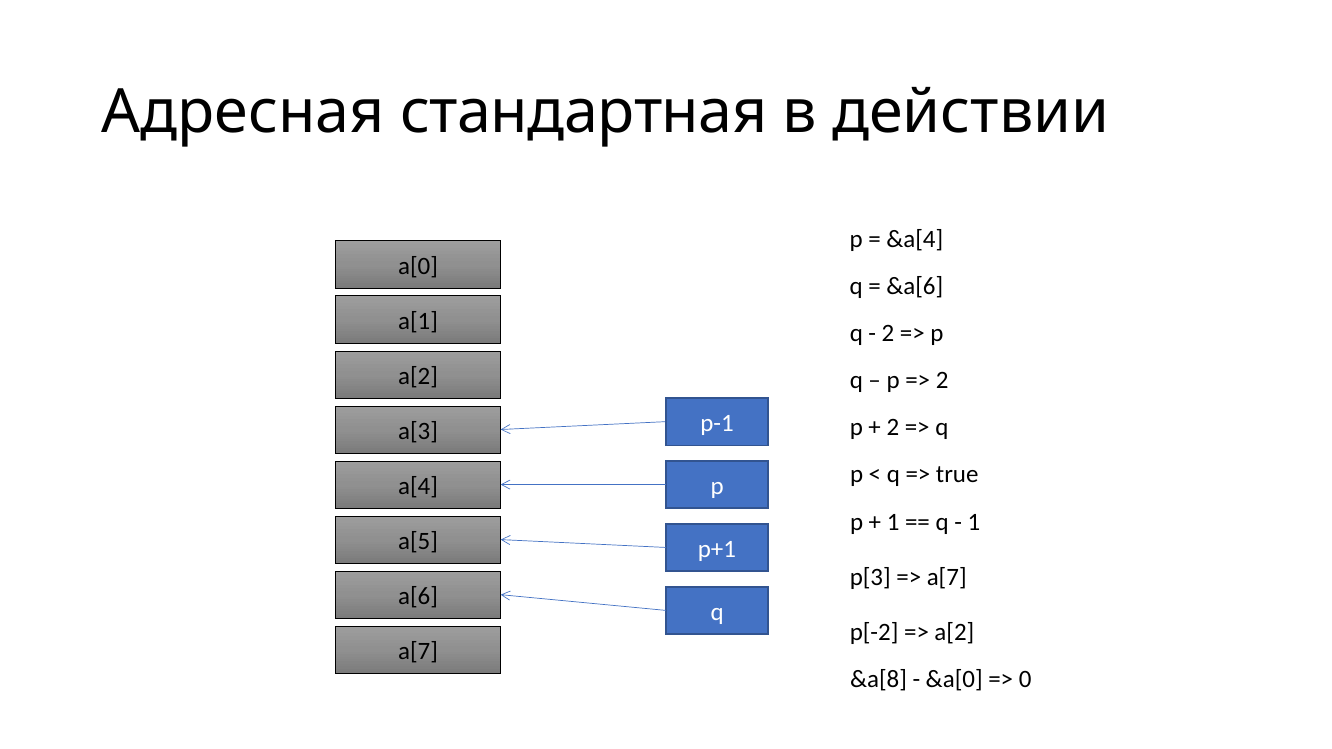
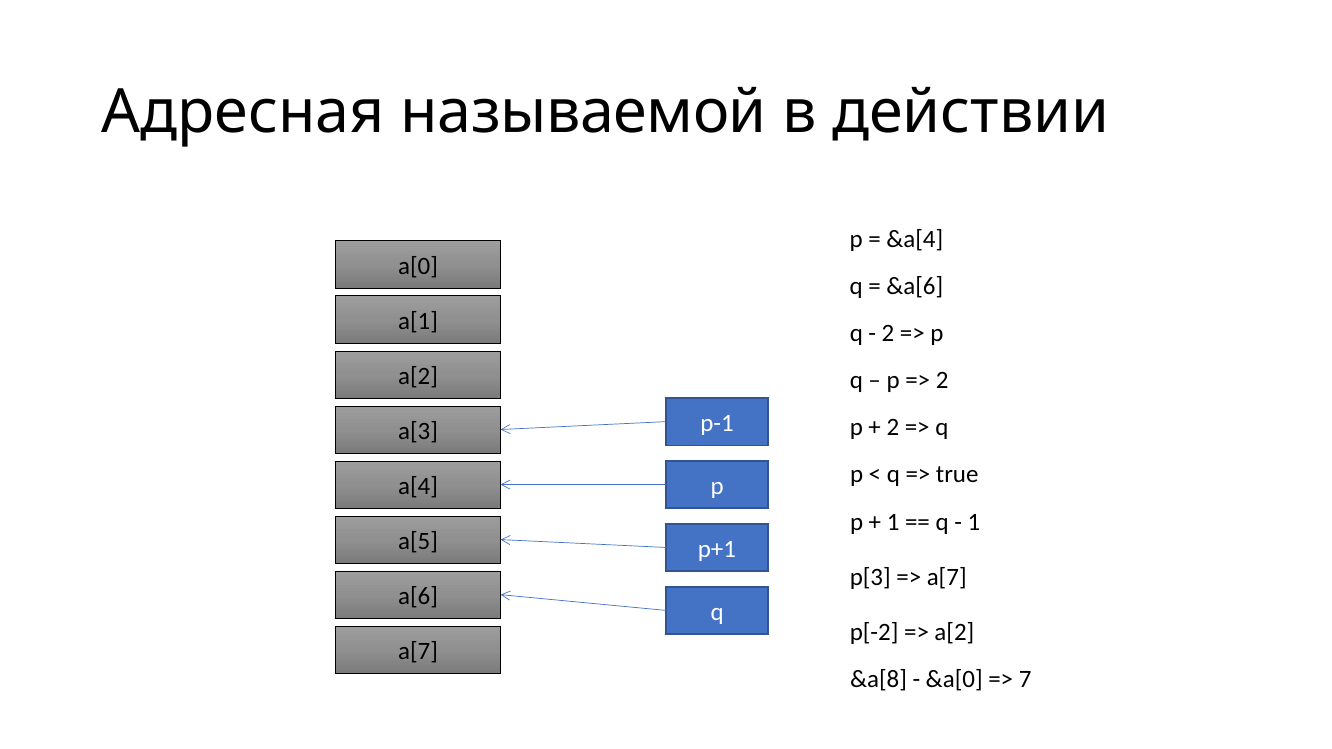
стандартная: стандартная -> называемой
0: 0 -> 7
